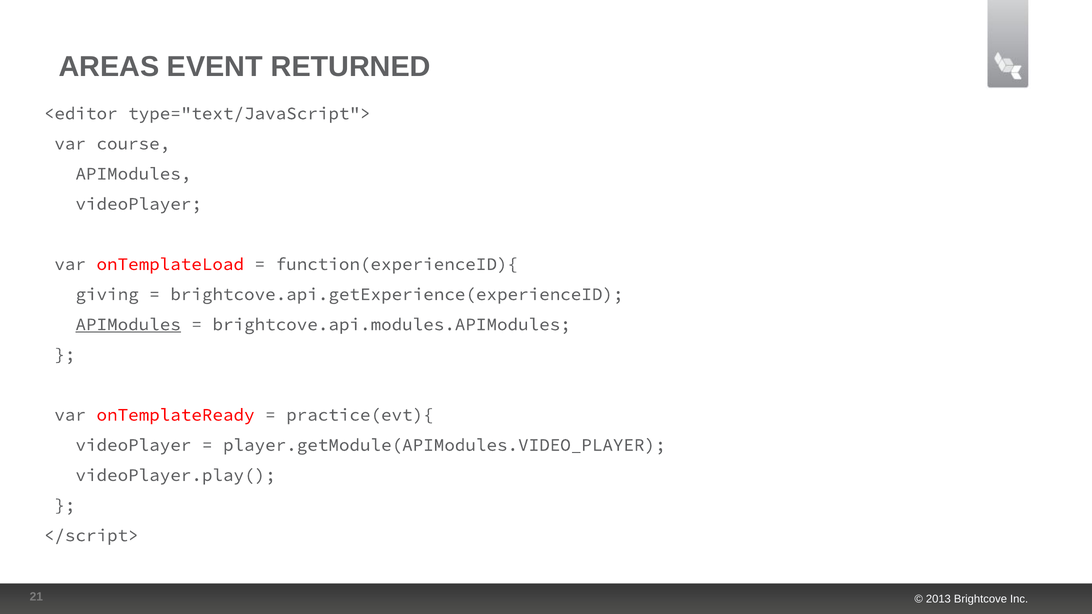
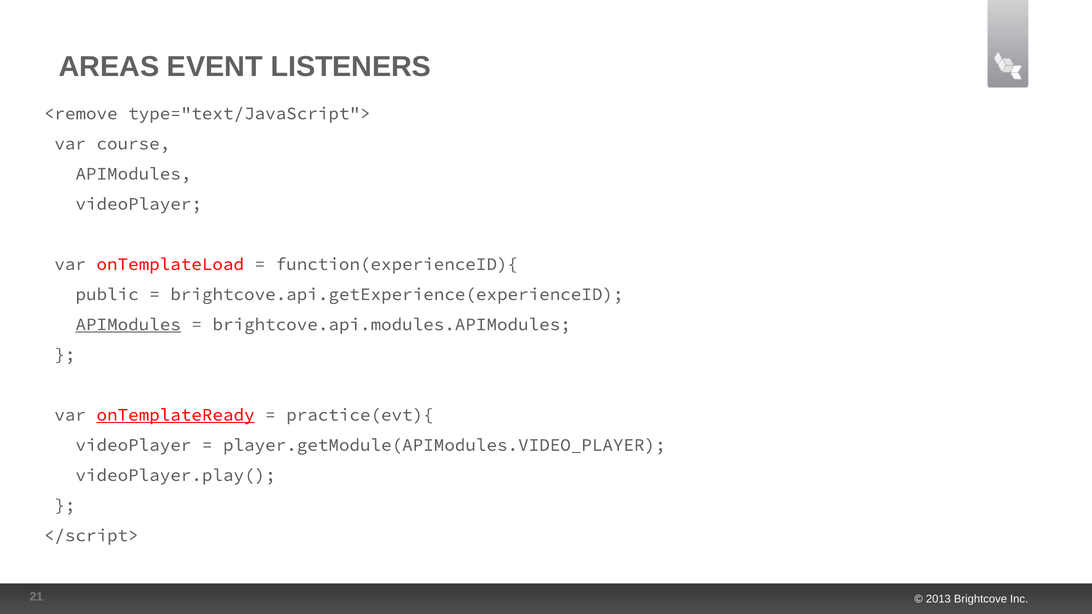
RETURNED: RETURNED -> LISTENERS
<editor: <editor -> <remove
giving: giving -> public
onTemplateReady underline: none -> present
